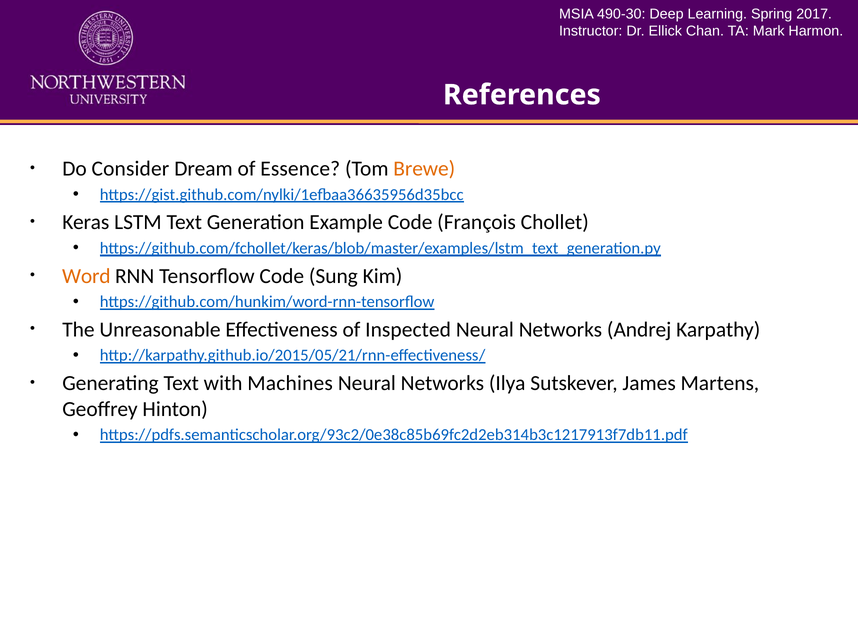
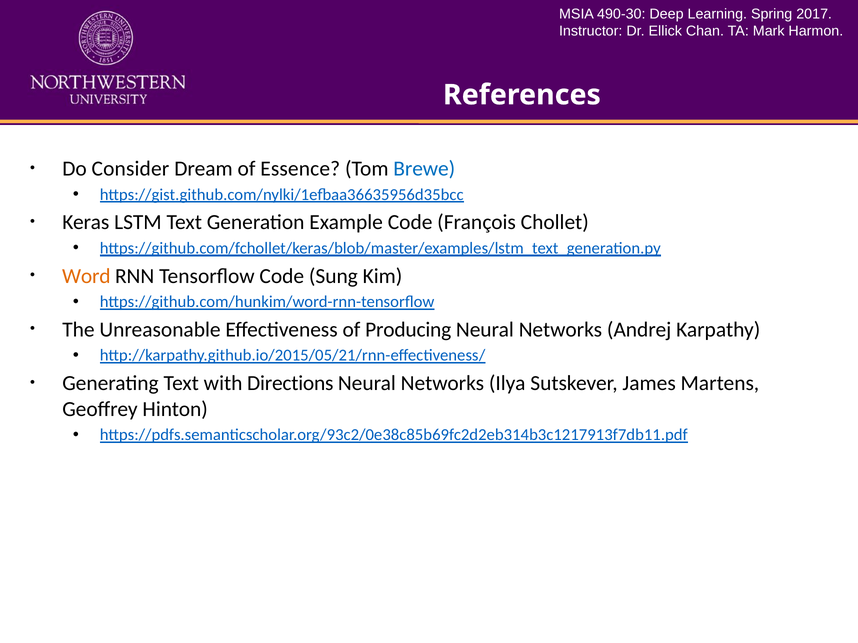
Brewe colour: orange -> blue
Inspected: Inspected -> Producing
Machines: Machines -> Directions
